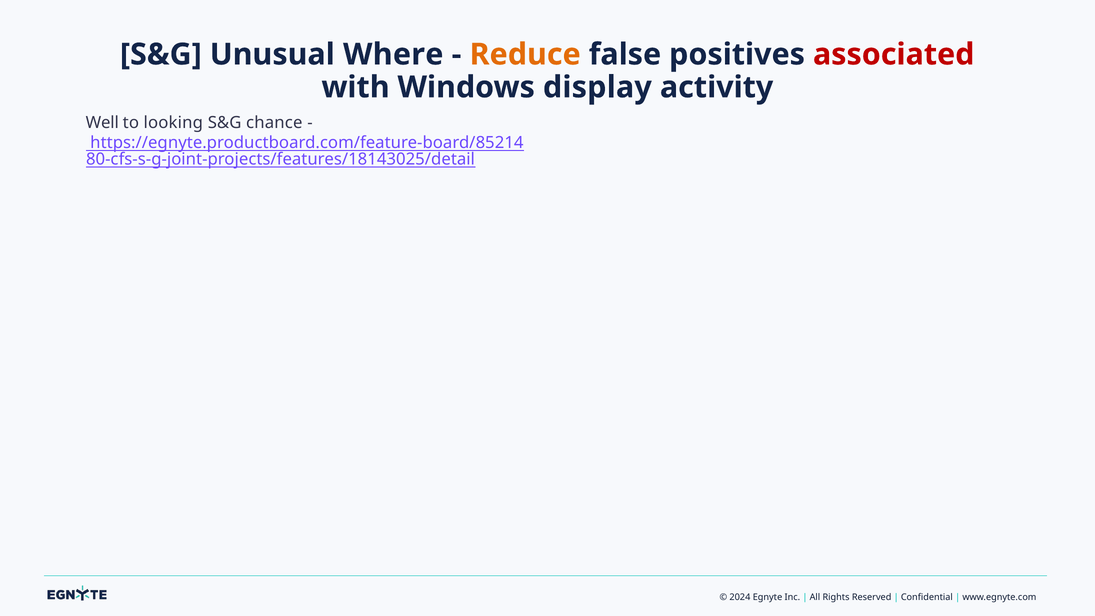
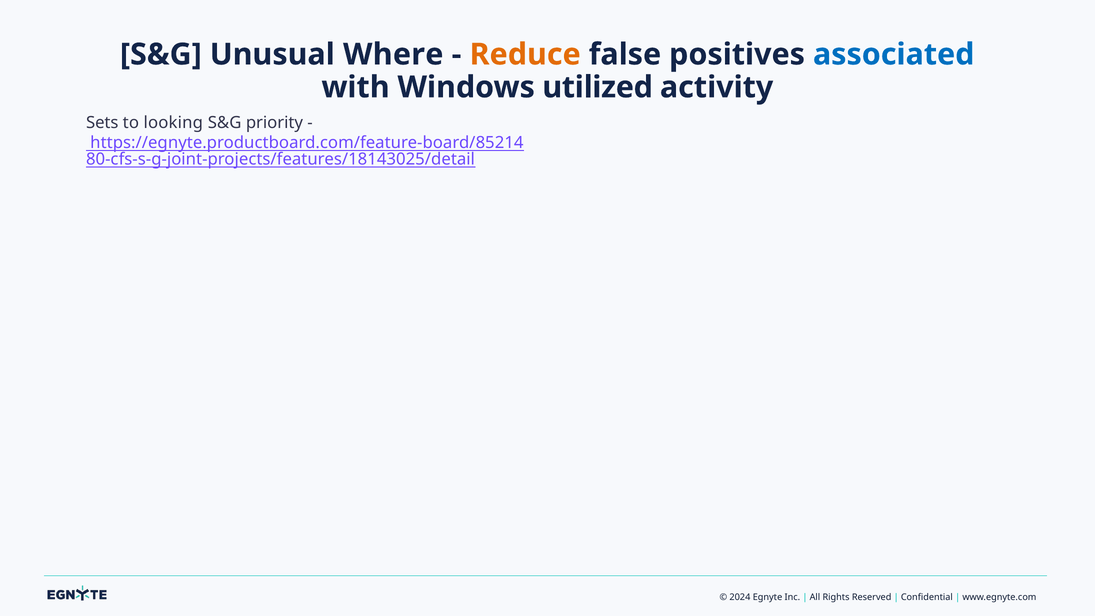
associated colour: red -> blue
display: display -> utilized
Well: Well -> Sets
chance: chance -> priority
